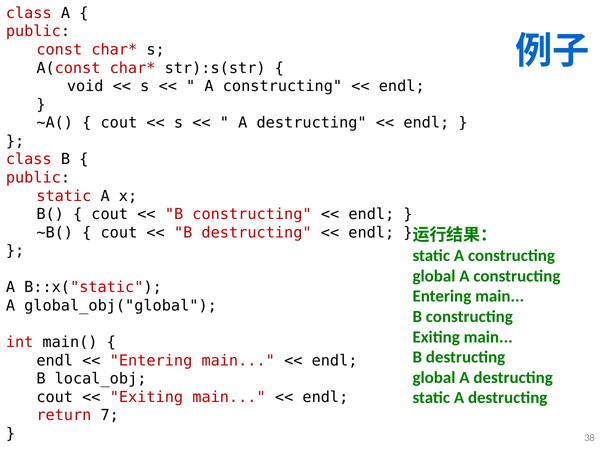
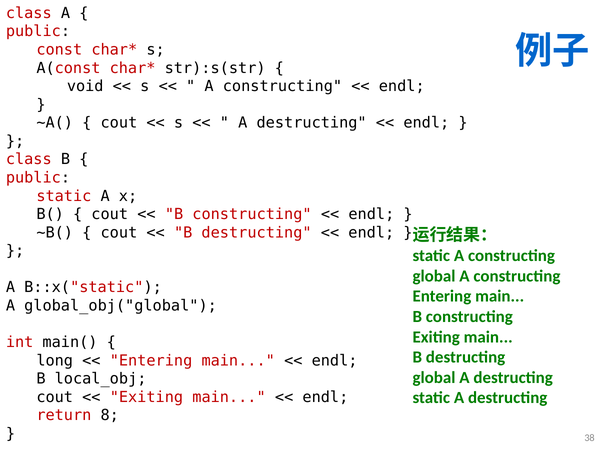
endl at (55, 361): endl -> long
7: 7 -> 8
